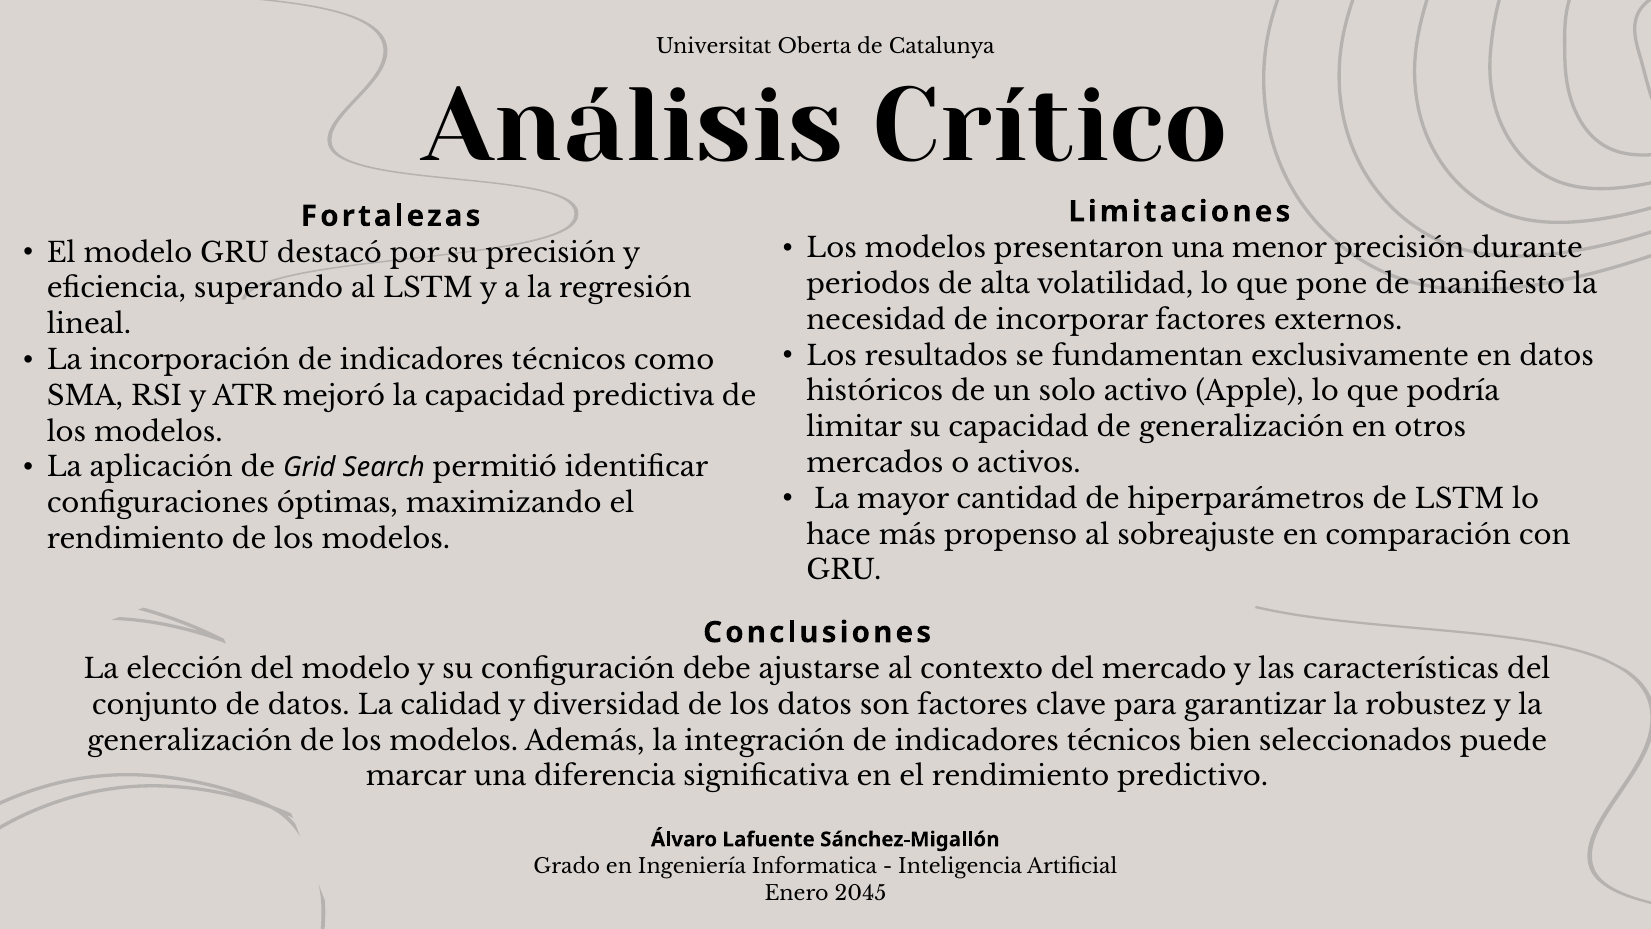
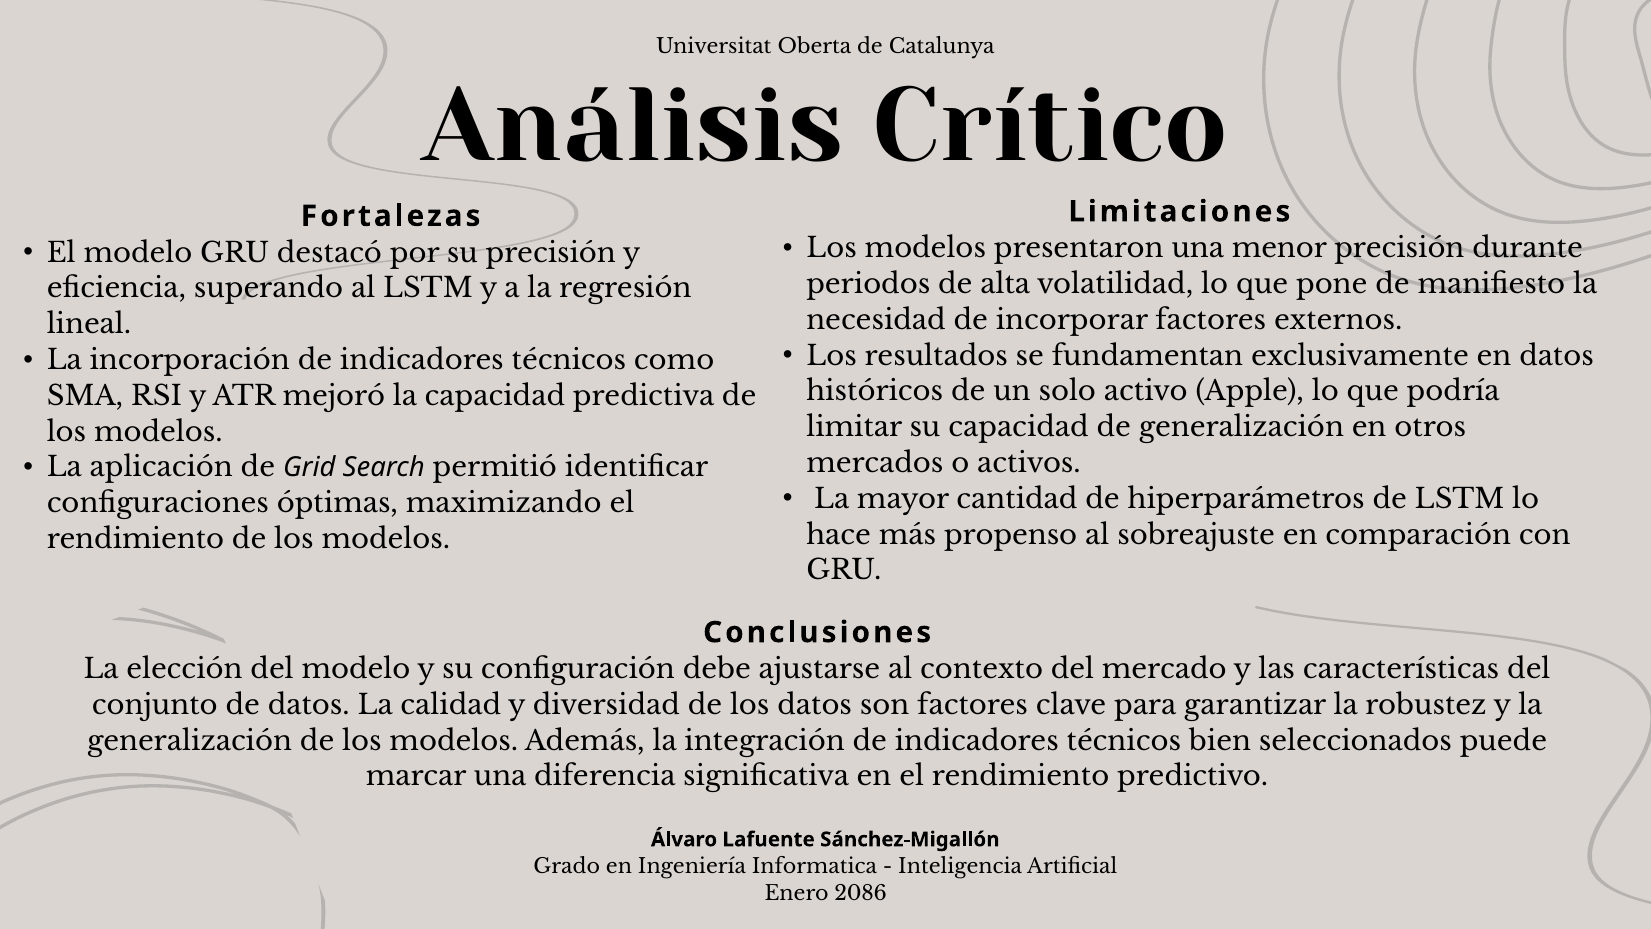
2045: 2045 -> 2086
